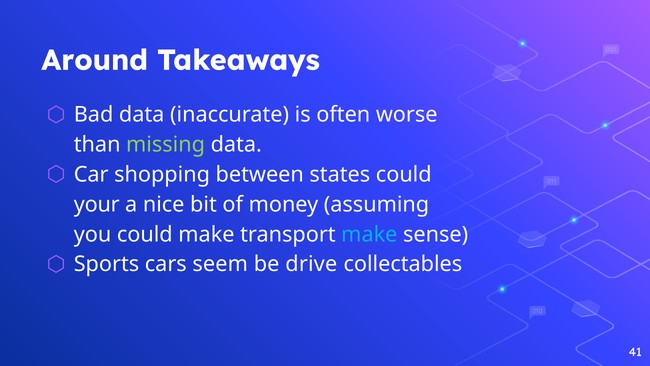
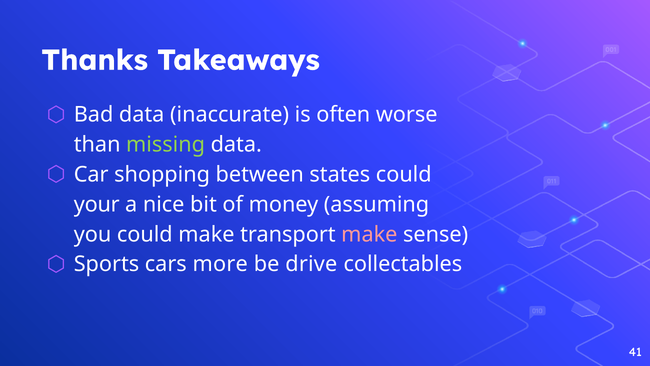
Around: Around -> Thanks
make at (369, 234) colour: light blue -> pink
seem: seem -> more
